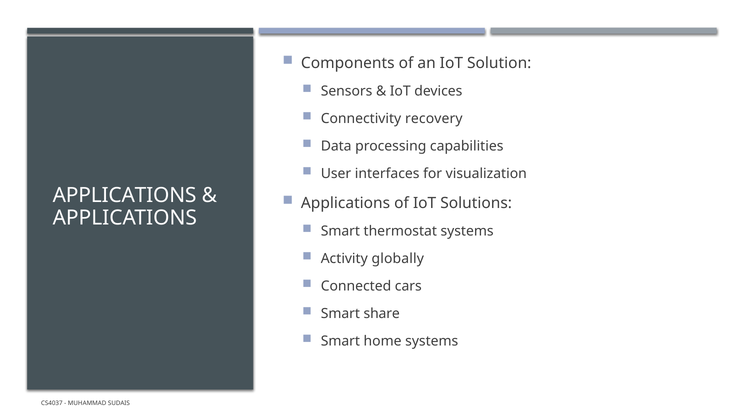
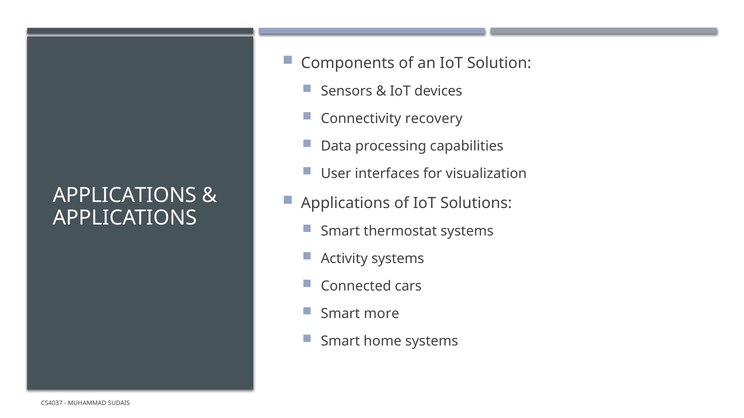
Activity globally: globally -> systems
share: share -> more
